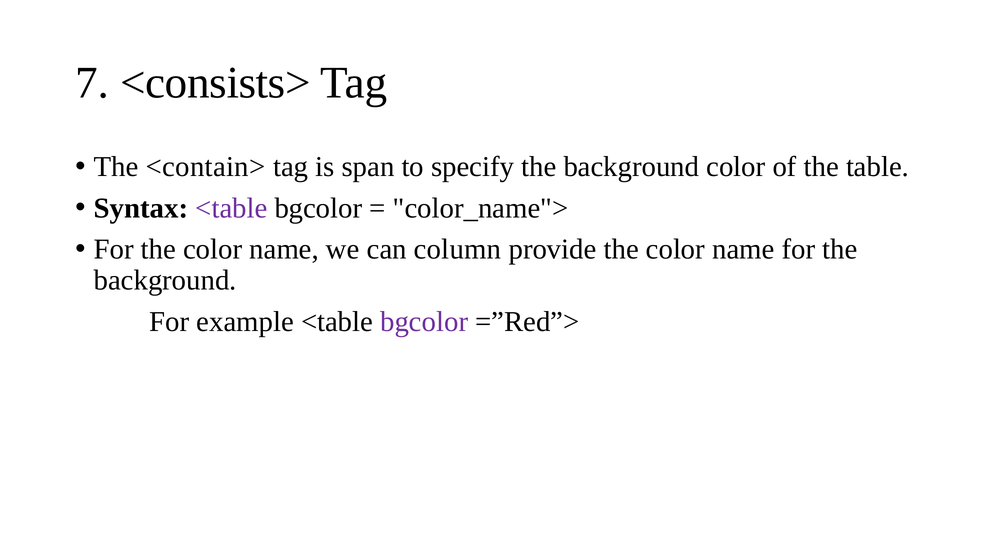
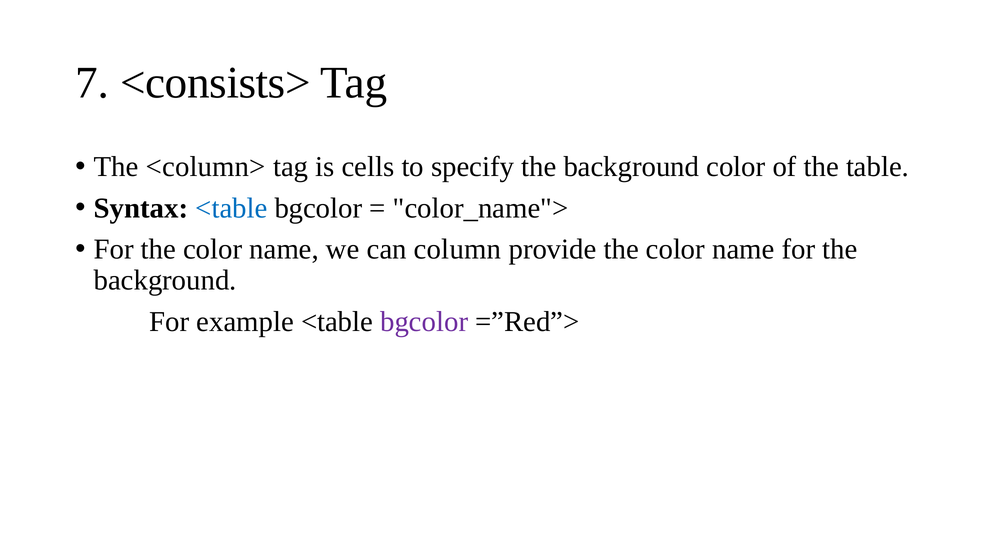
<contain>: <contain> -> <column>
span: span -> cells
<table at (231, 208) colour: purple -> blue
